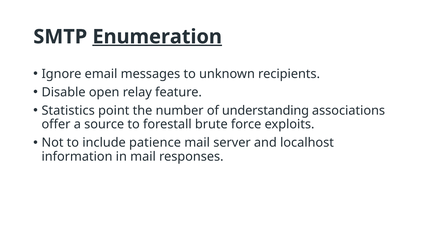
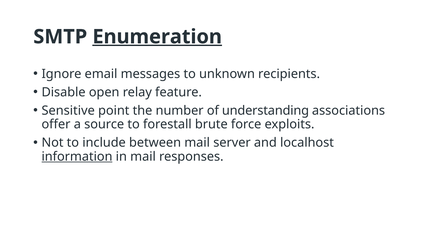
Statistics: Statistics -> Sensitive
patience: patience -> between
information underline: none -> present
